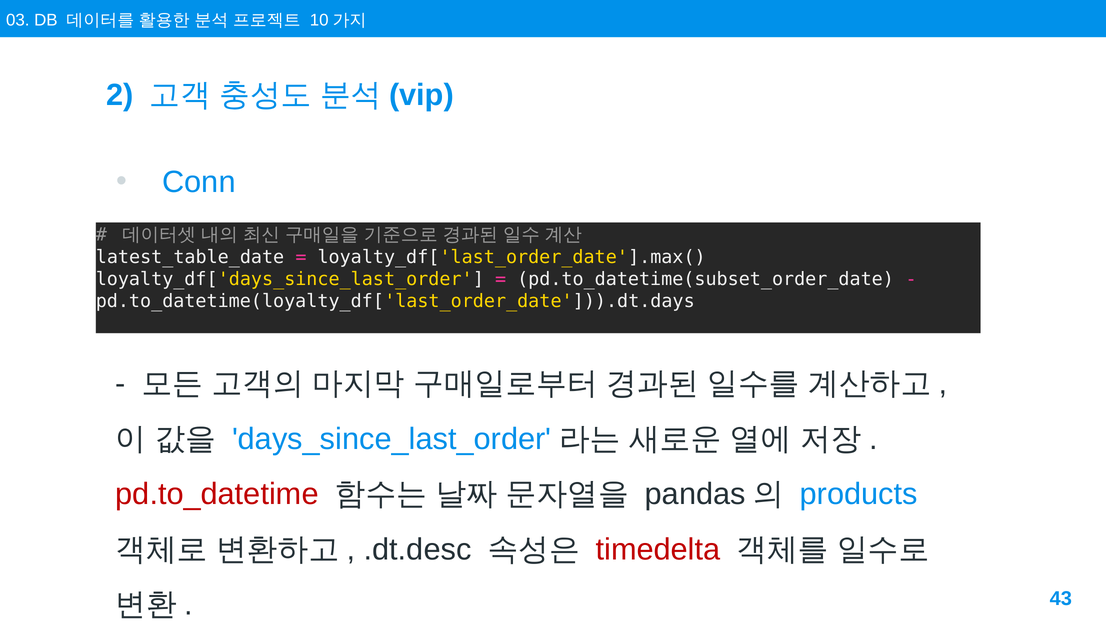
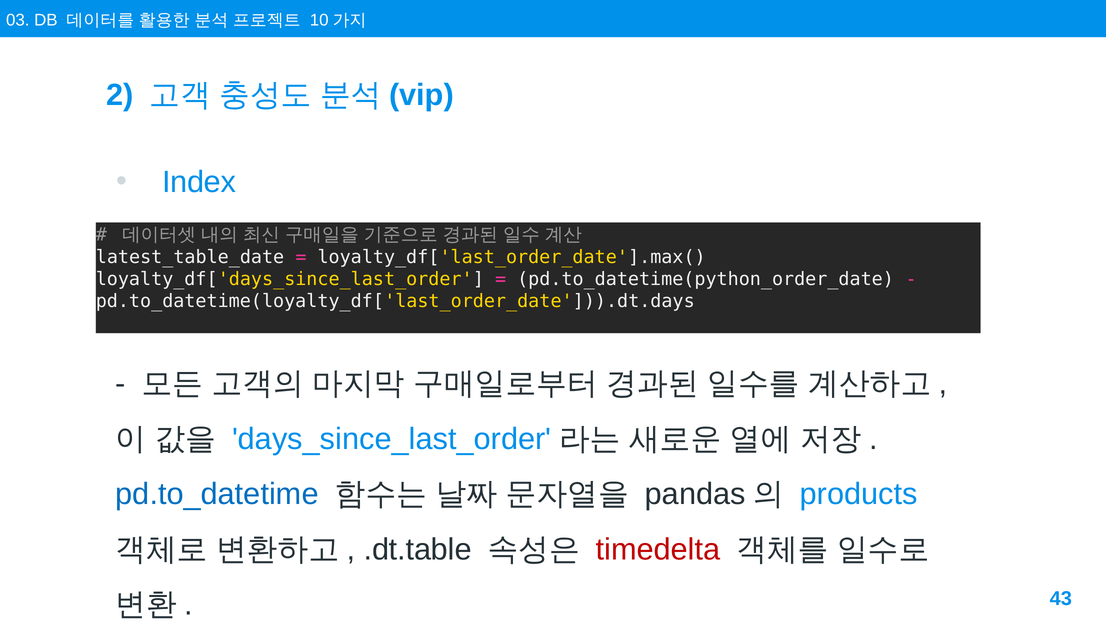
Conn: Conn -> Index
pd.to_datetime(subset_order_date: pd.to_datetime(subset_order_date -> pd.to_datetime(python_order_date
pd.to_datetime colour: red -> blue
.dt.desc: .dt.desc -> .dt.table
